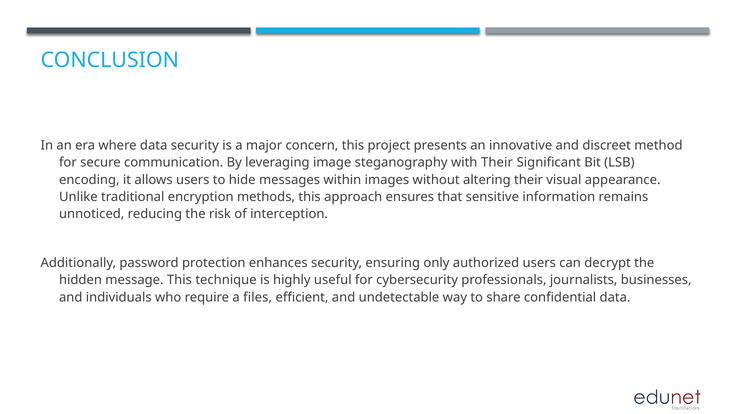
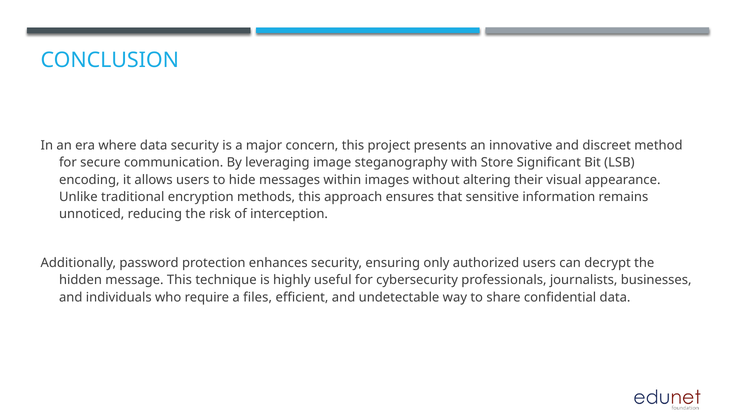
with Their: Their -> Store
